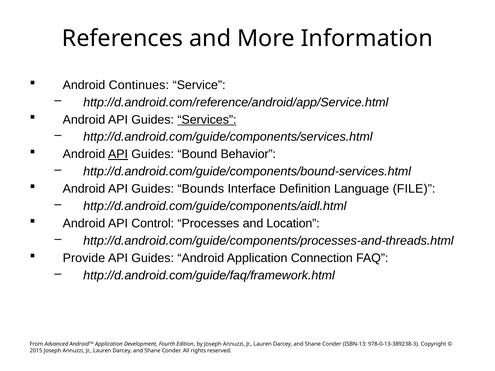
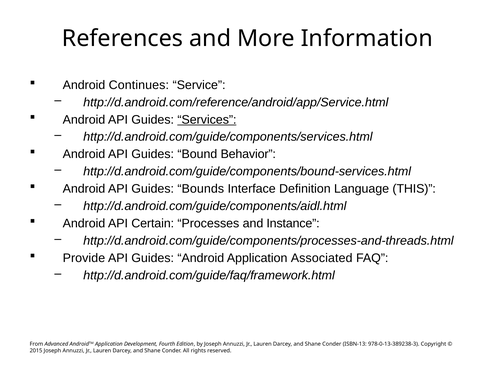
API at (118, 154) underline: present -> none
FILE: FILE -> THIS
Control: Control -> Certain
Location: Location -> Instance
Connection: Connection -> Associated
